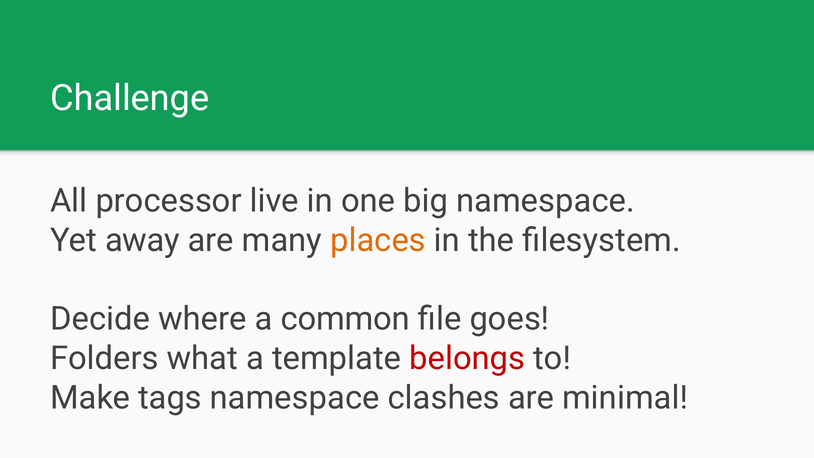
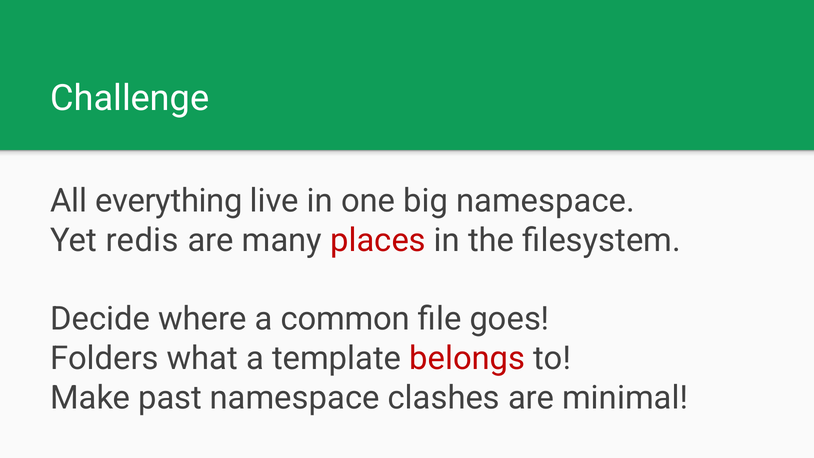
processor: processor -> everything
away: away -> redis
places colour: orange -> red
tags: tags -> past
